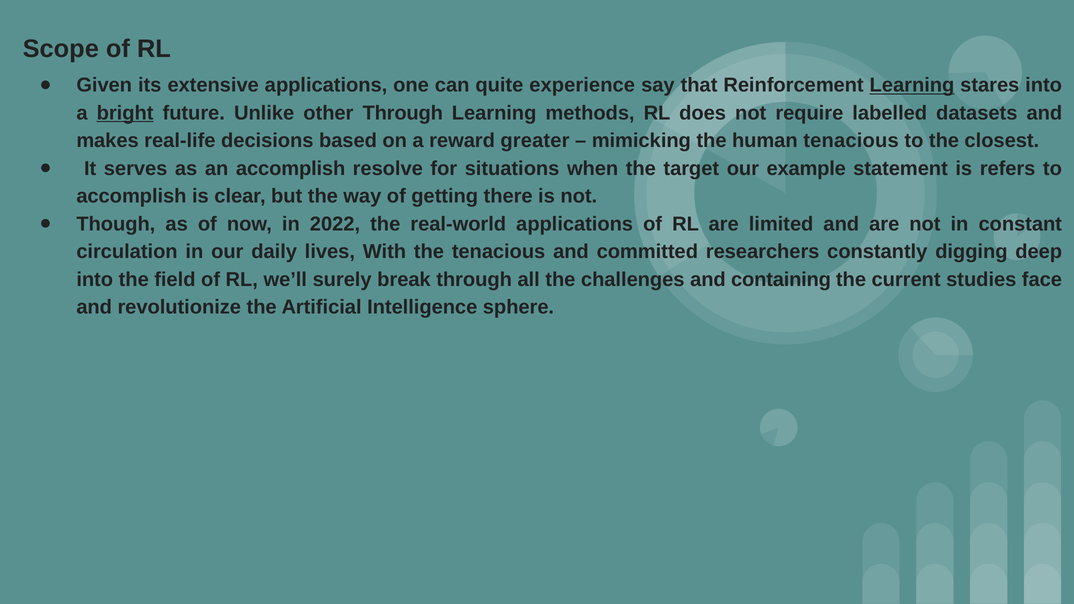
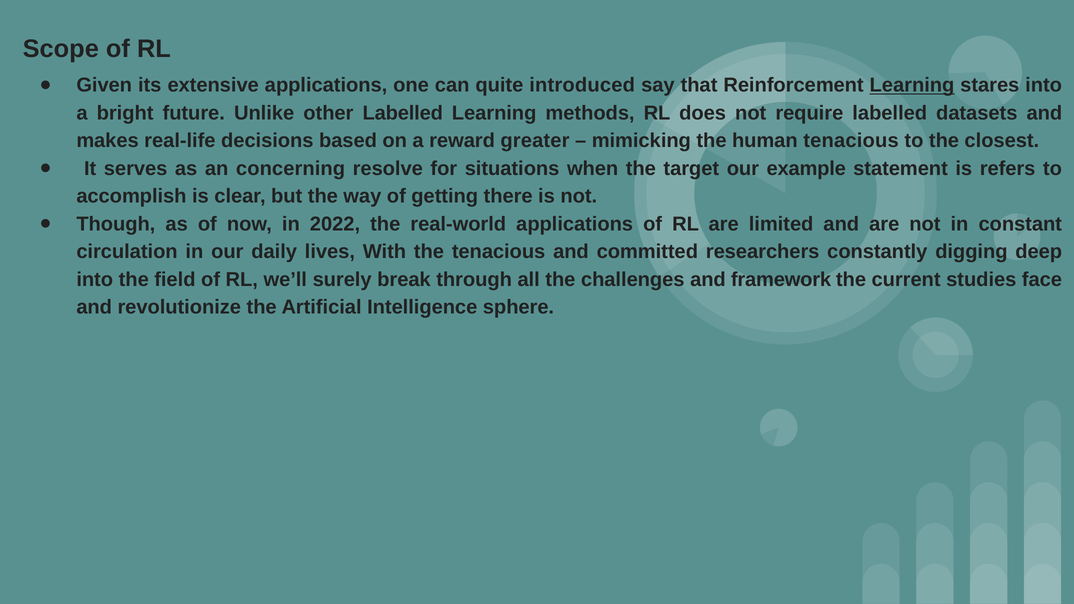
experience: experience -> introduced
bright underline: present -> none
other Through: Through -> Labelled
an accomplish: accomplish -> concerning
containing: containing -> framework
